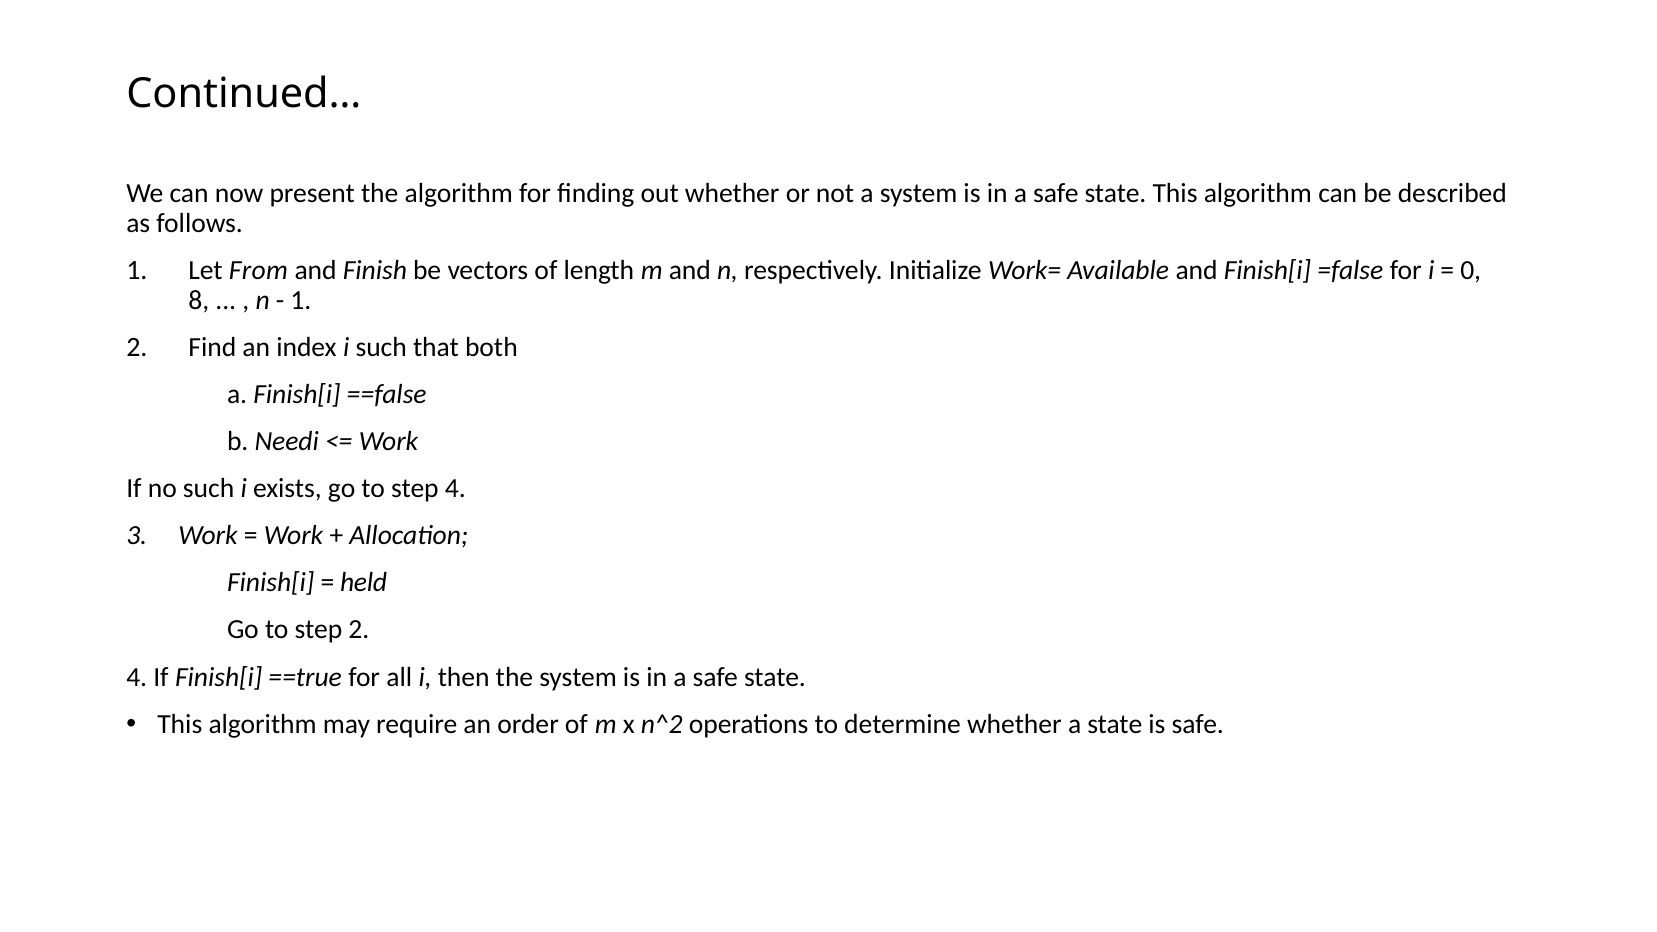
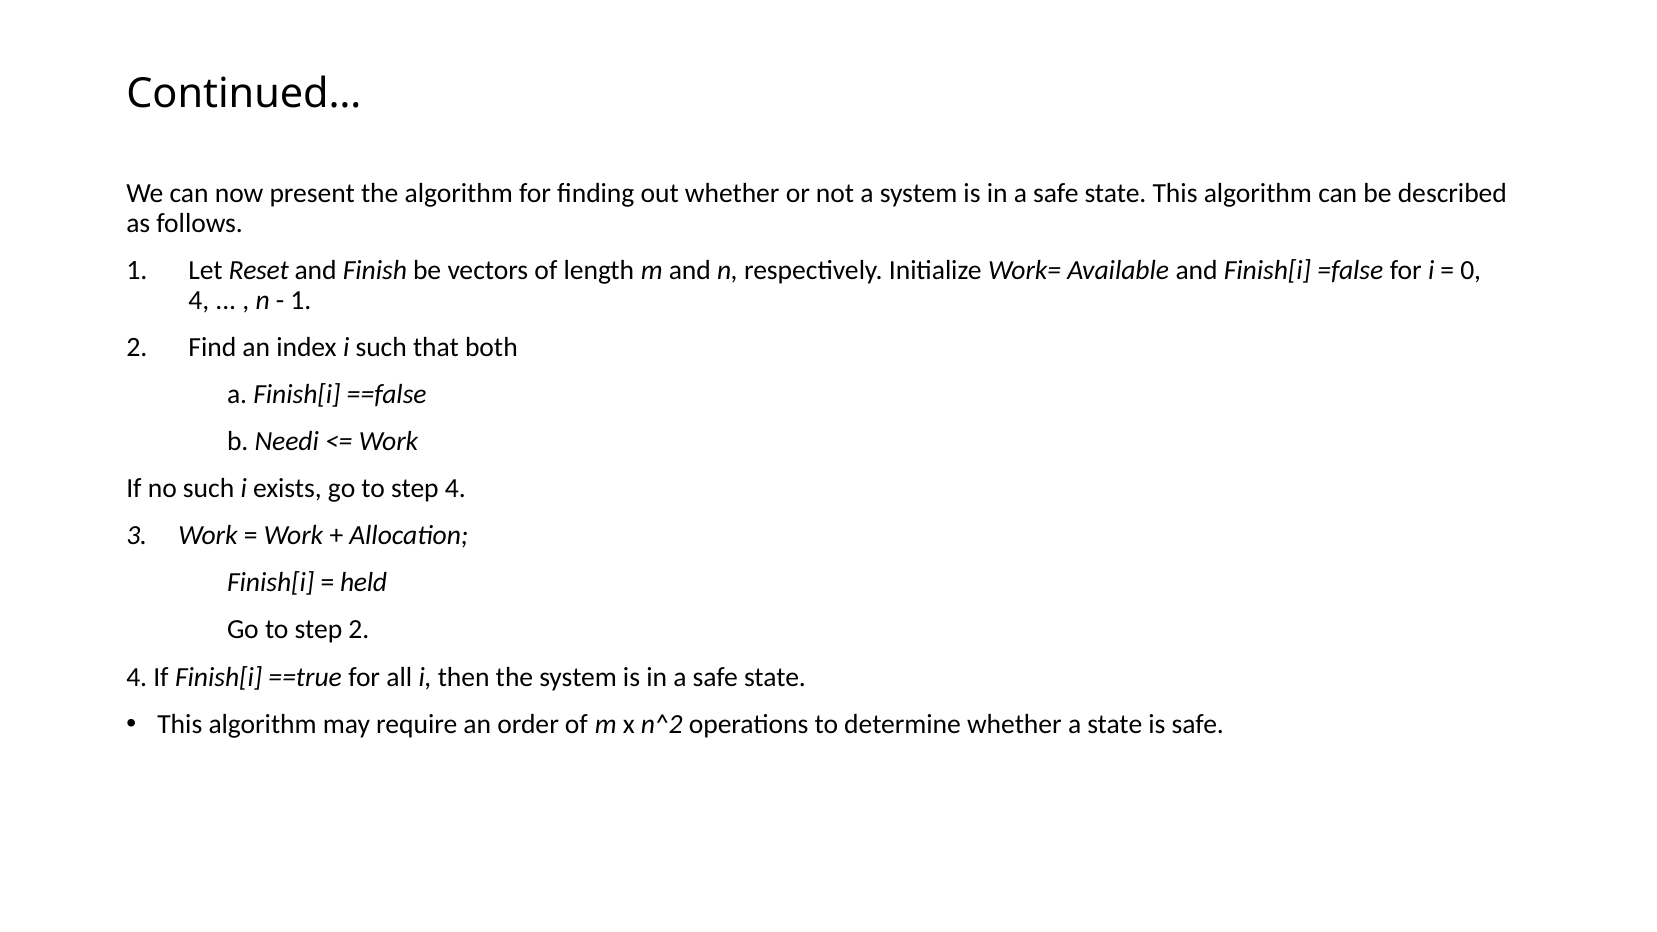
From: From -> Reset
8 at (199, 300): 8 -> 4
